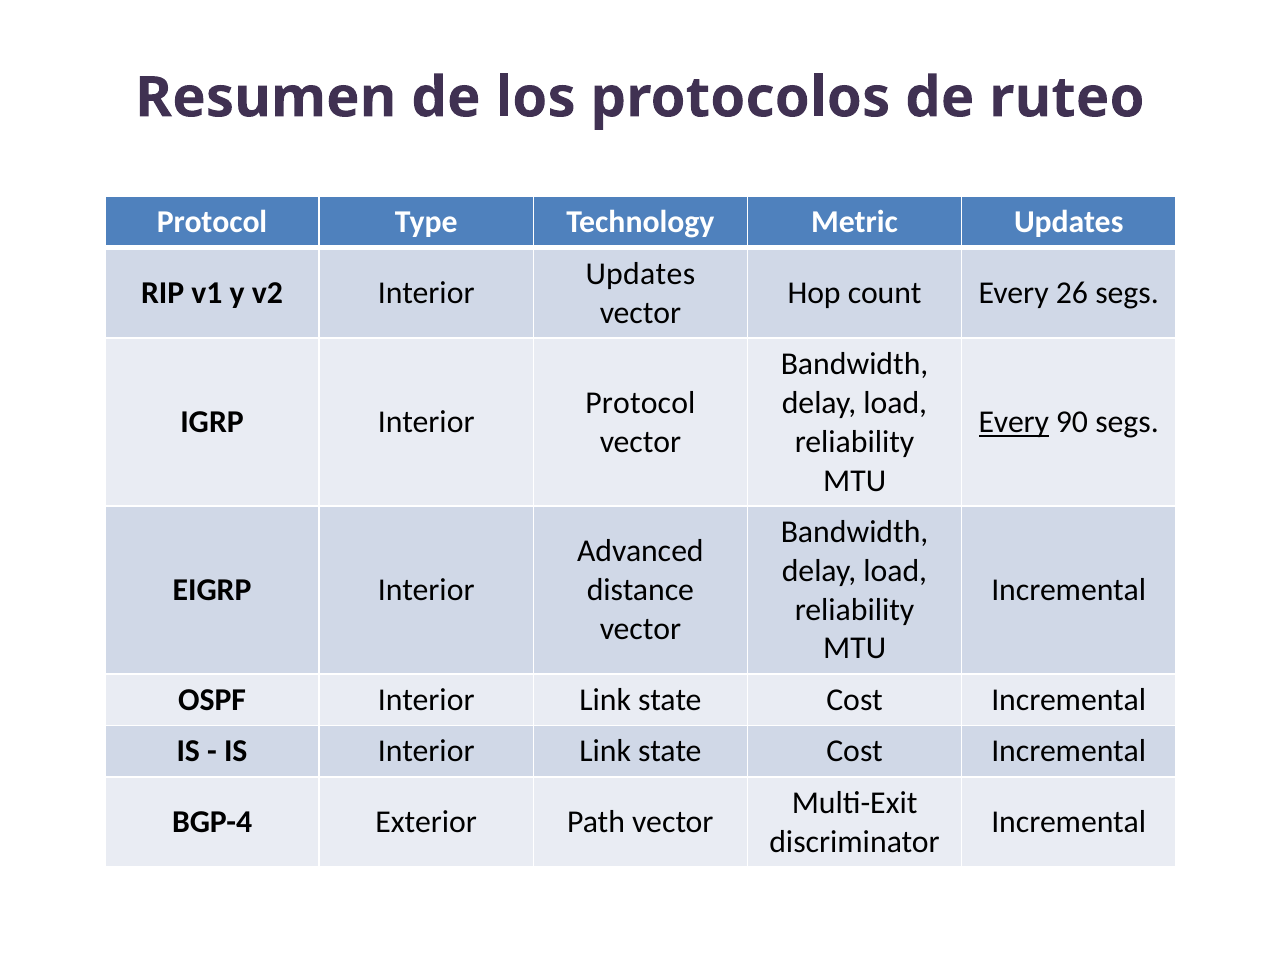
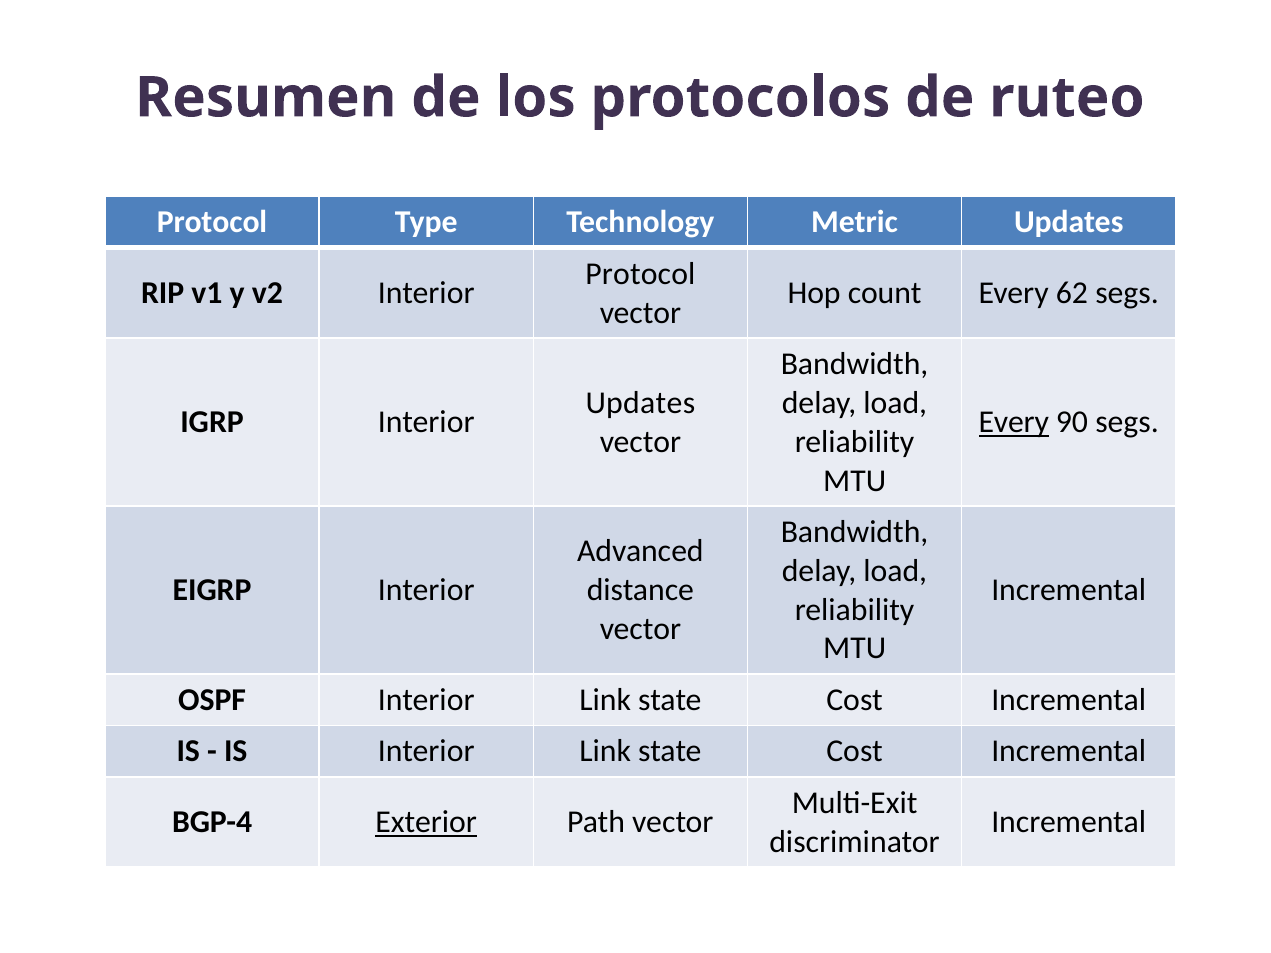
Updates at (640, 274): Updates -> Protocol
26: 26 -> 62
Protocol at (640, 403): Protocol -> Updates
Exterior underline: none -> present
